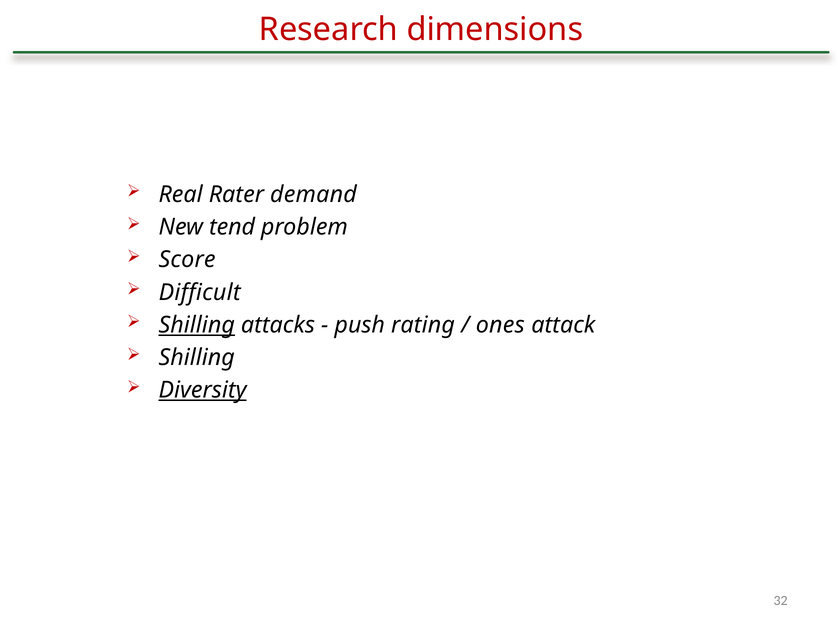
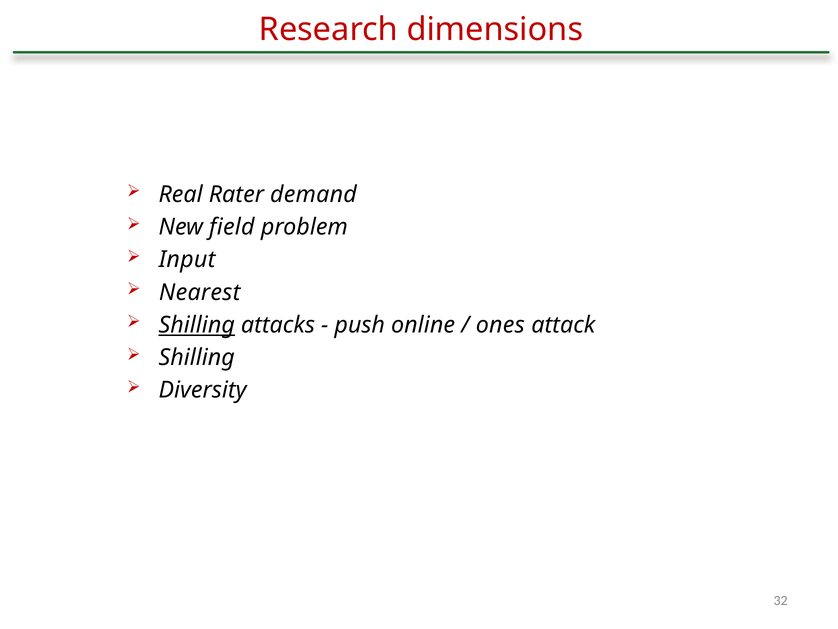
tend: tend -> field
Score: Score -> Input
Difficult: Difficult -> Nearest
rating: rating -> online
Diversity underline: present -> none
